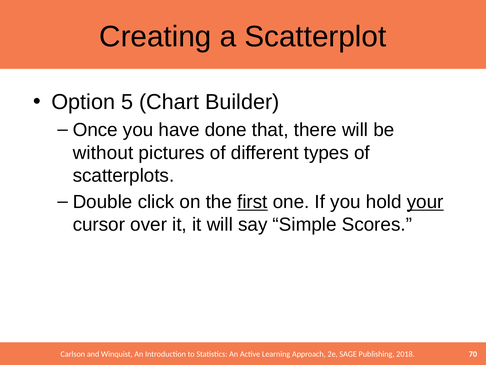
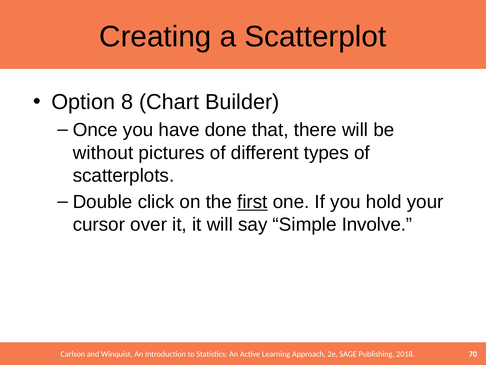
5: 5 -> 8
your underline: present -> none
Scores: Scores -> Involve
